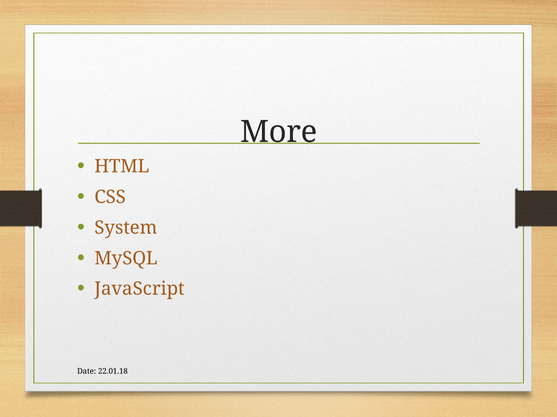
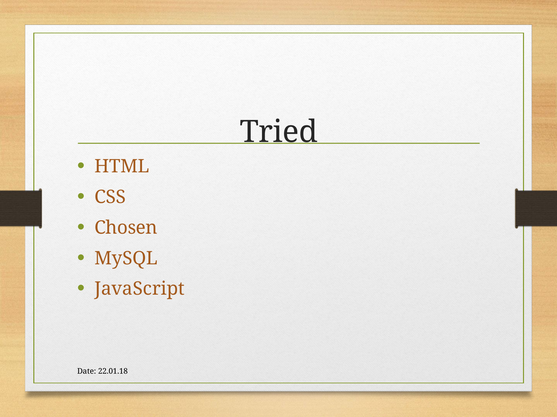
More: More -> Tried
System: System -> Chosen
